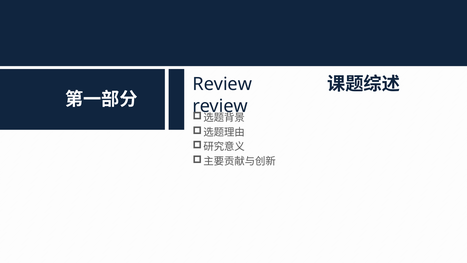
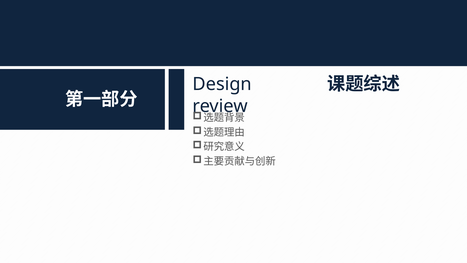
Review at (222, 84): Review -> Design
